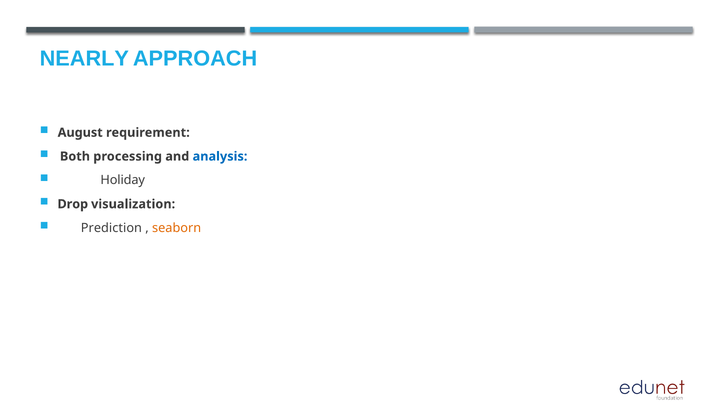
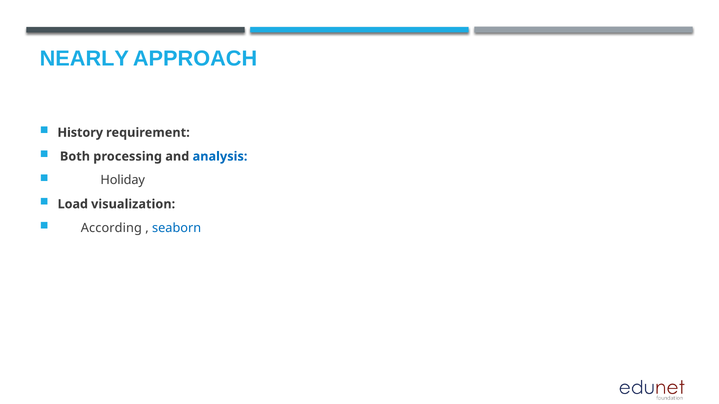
August: August -> History
Drop: Drop -> Load
Prediction: Prediction -> According
seaborn colour: orange -> blue
